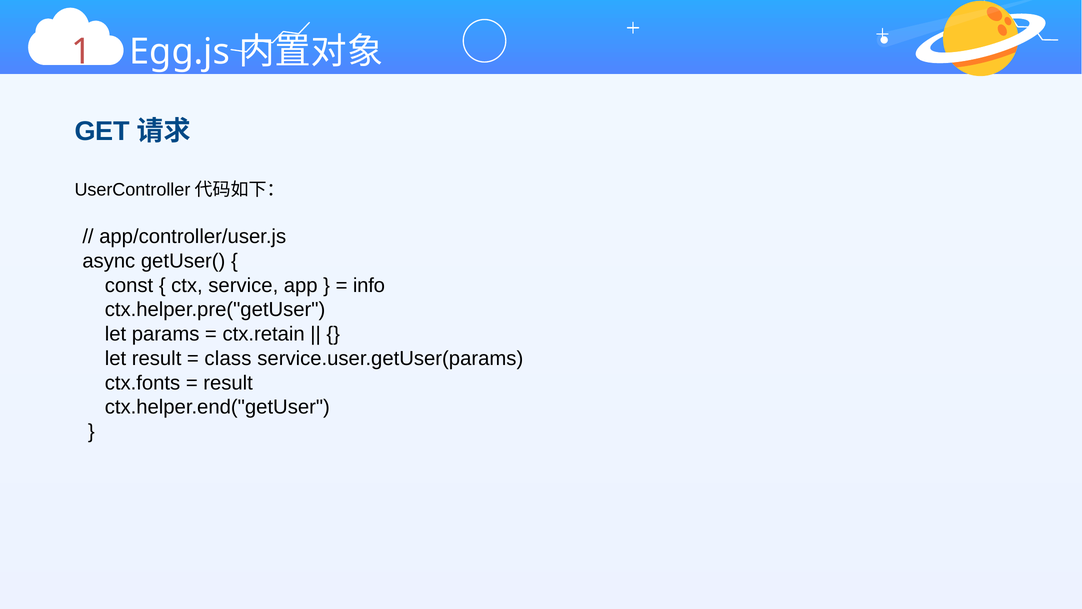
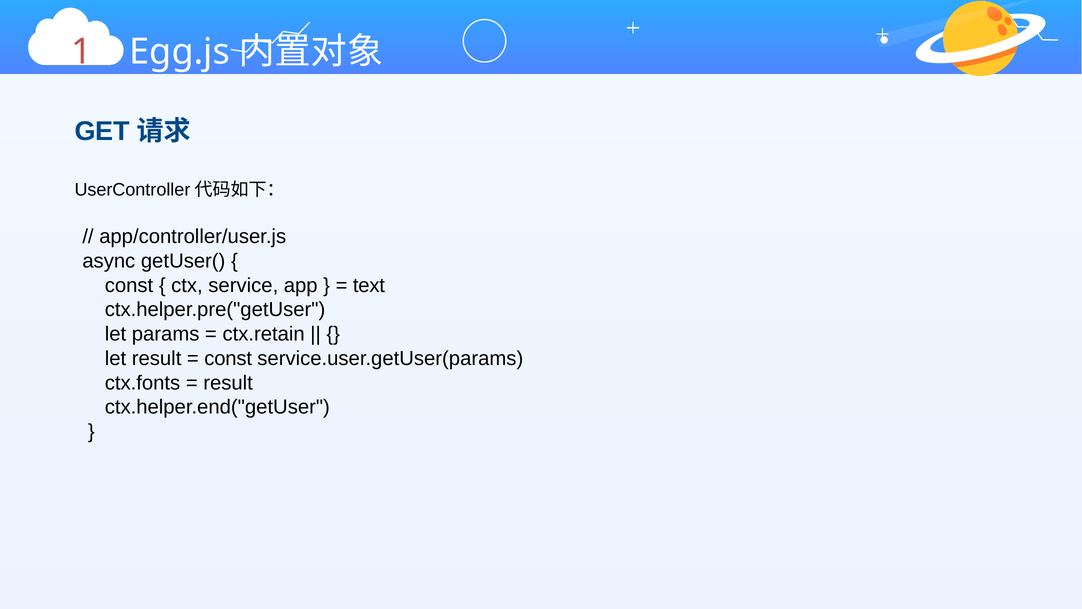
info: info -> text
class at (228, 358): class -> const
